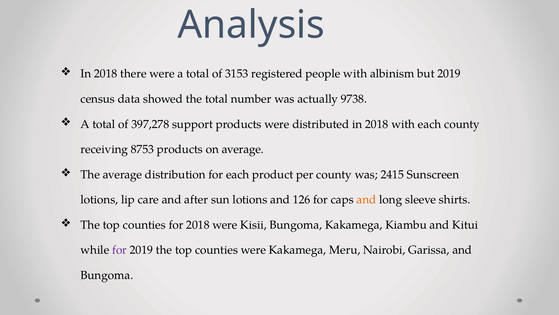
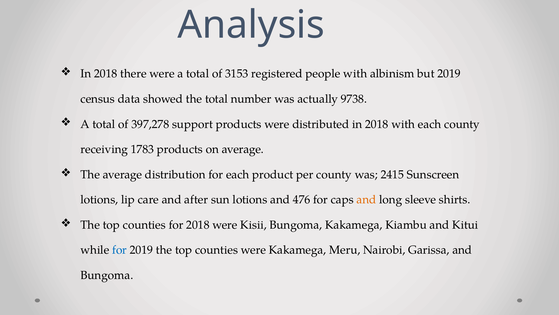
8753: 8753 -> 1783
126: 126 -> 476
for at (120, 250) colour: purple -> blue
